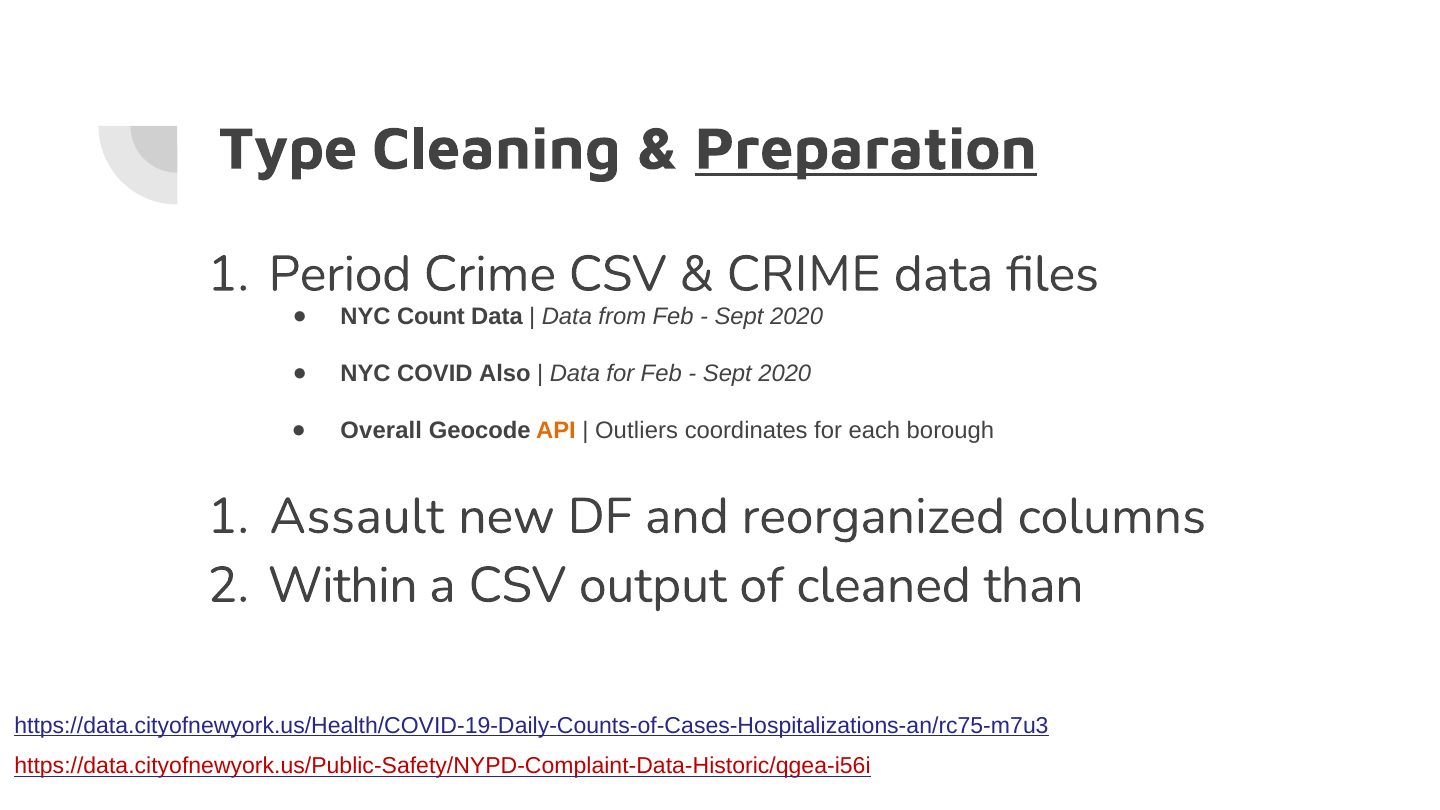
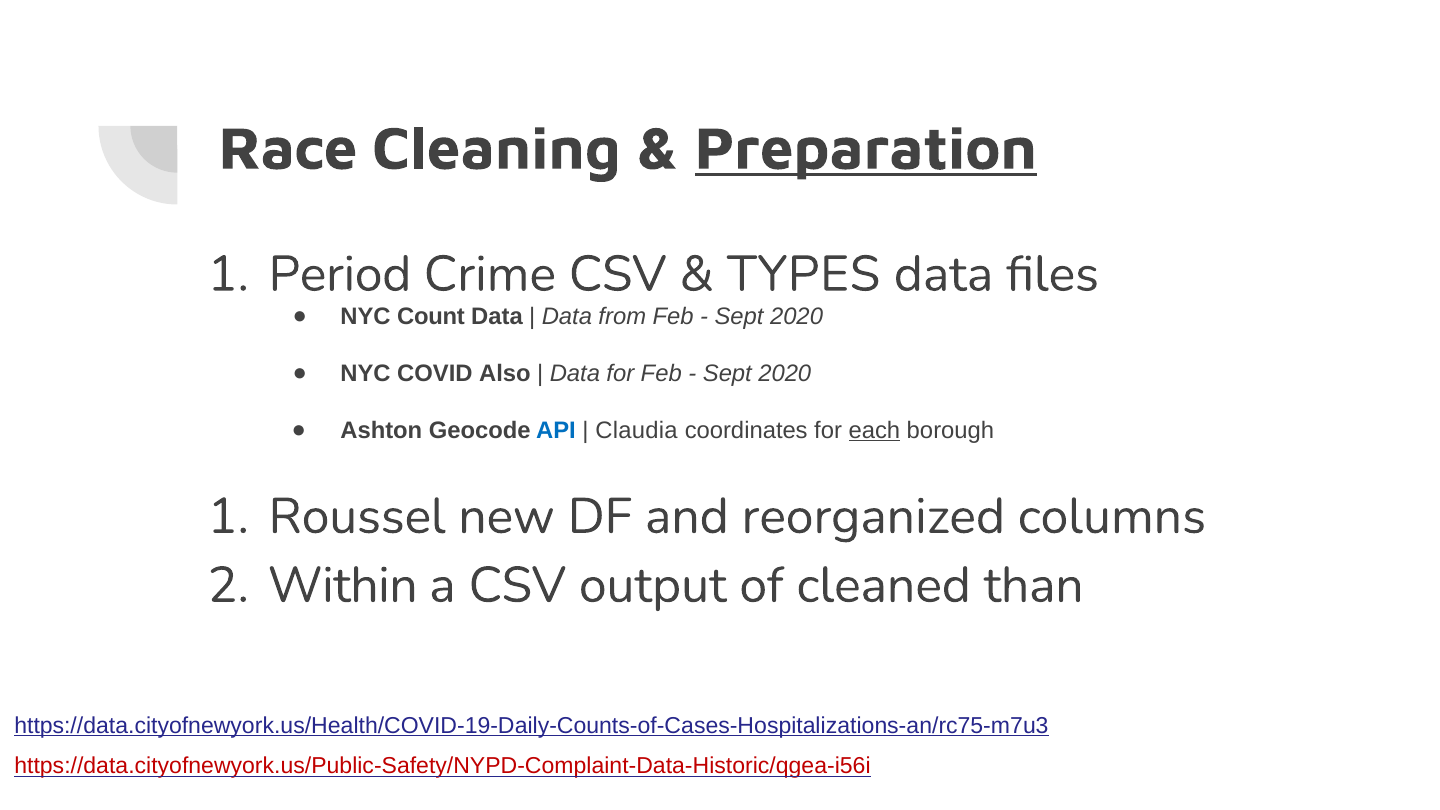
Type: Type -> Race
CRIME at (804, 274): CRIME -> TYPES
Overall: Overall -> Ashton
API colour: orange -> blue
Outliers: Outliers -> Claudia
each underline: none -> present
Assault: Assault -> Roussel
